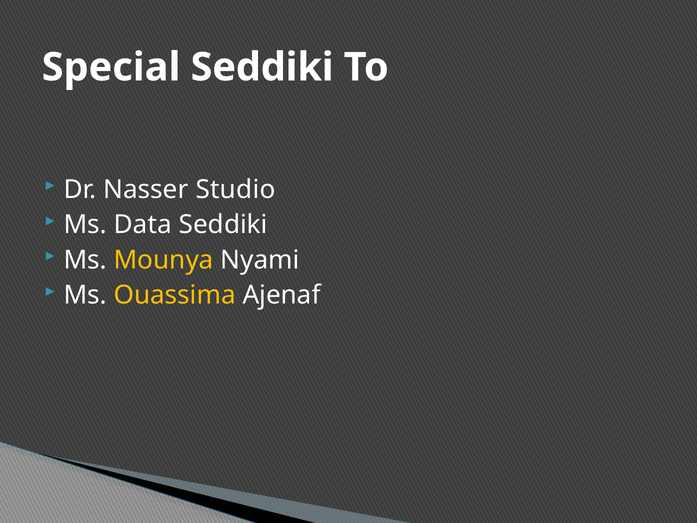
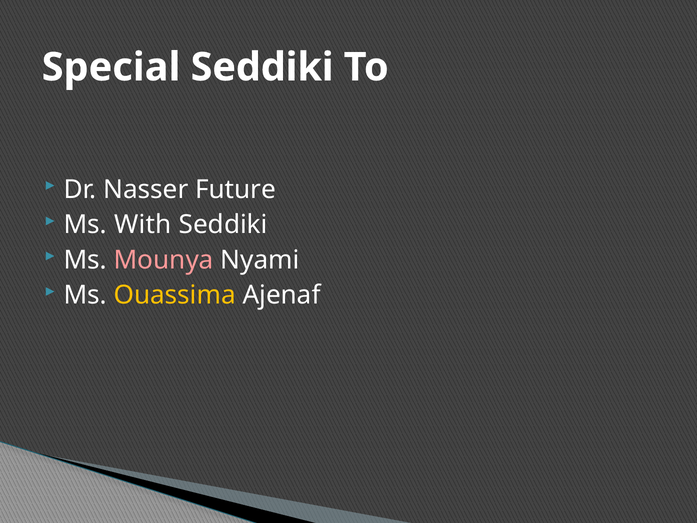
Studio: Studio -> Future
Data: Data -> With
Mounya colour: yellow -> pink
